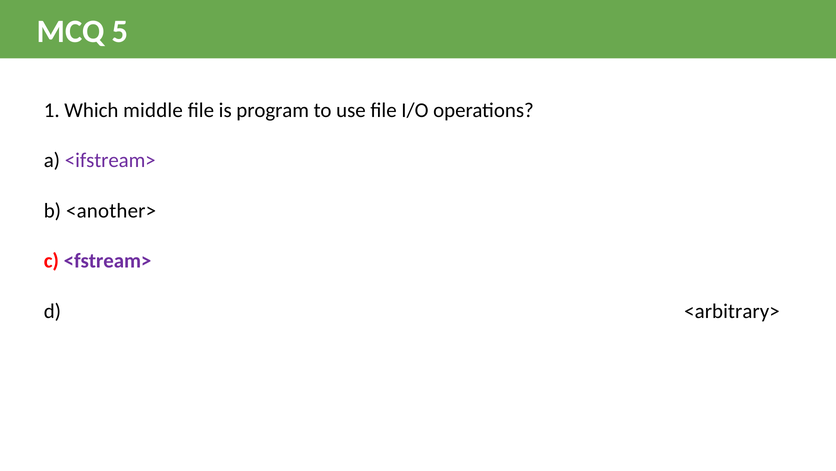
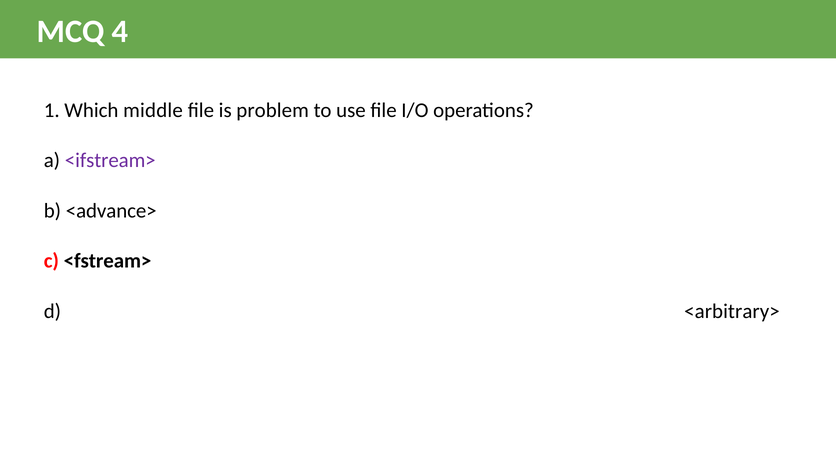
5: 5 -> 4
program: program -> problem
<another>: <another> -> <advance>
<fstream> colour: purple -> black
